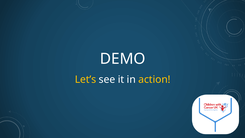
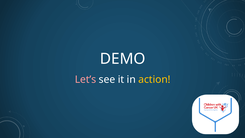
Let’s colour: yellow -> pink
